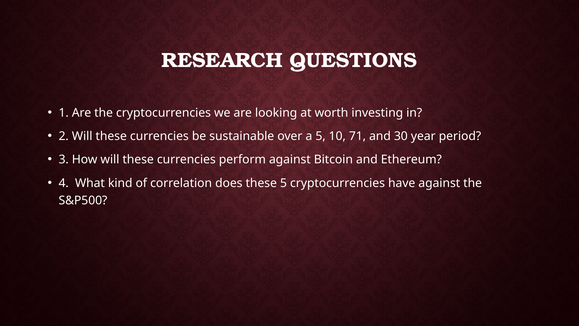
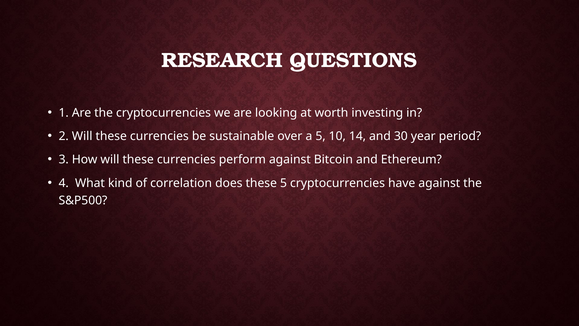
71: 71 -> 14
